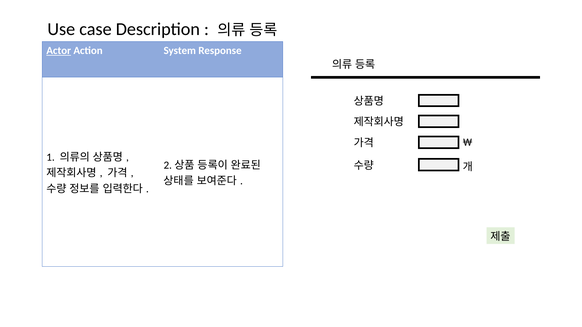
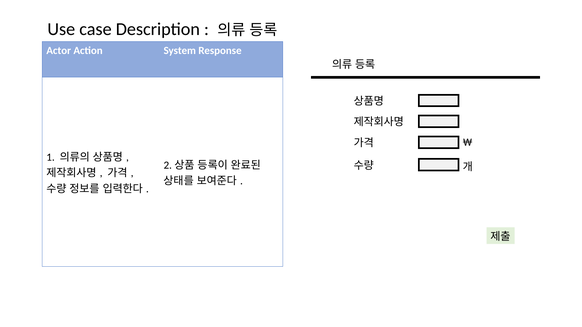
Actor underline: present -> none
